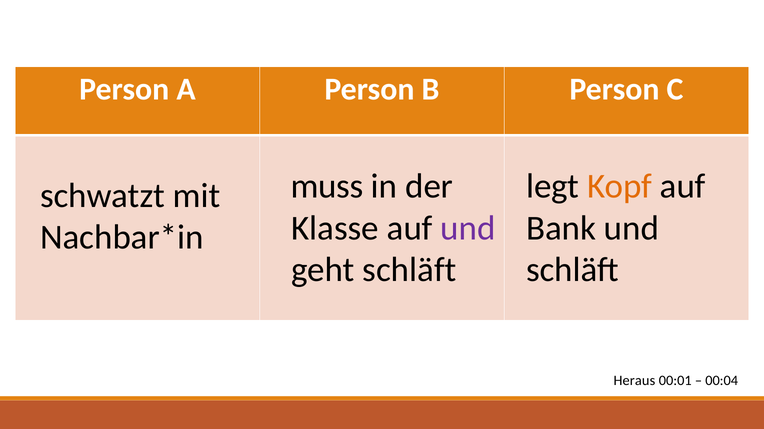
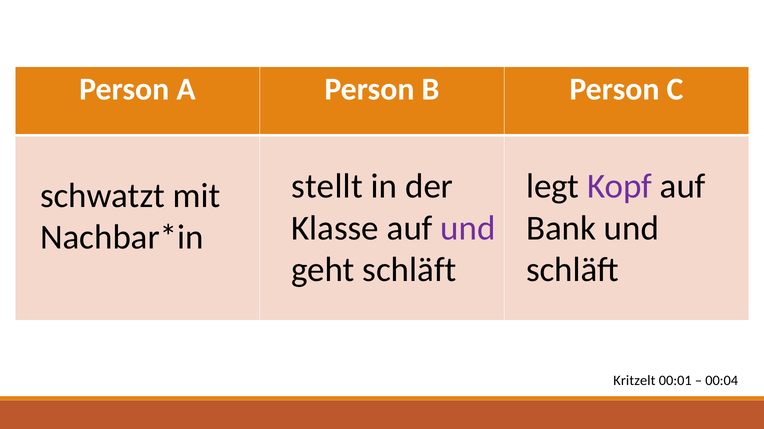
muss: muss -> stellt
Kopf colour: orange -> purple
Heraus: Heraus -> Kritzelt
